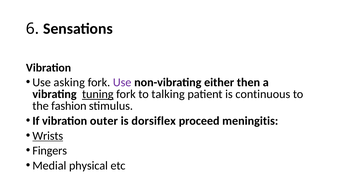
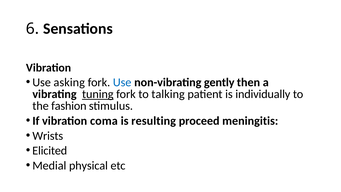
Use at (122, 82) colour: purple -> blue
either: either -> gently
continuous: continuous -> individually
outer: outer -> coma
dorsiflex: dorsiflex -> resulting
Wrists underline: present -> none
Fingers: Fingers -> Elicited
